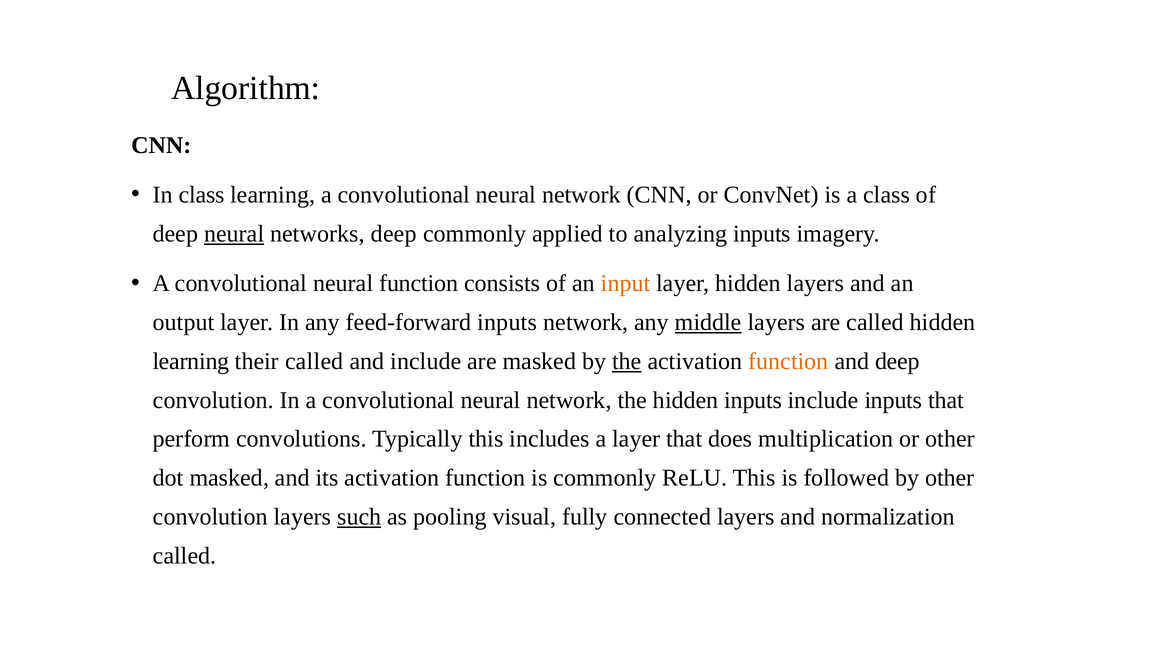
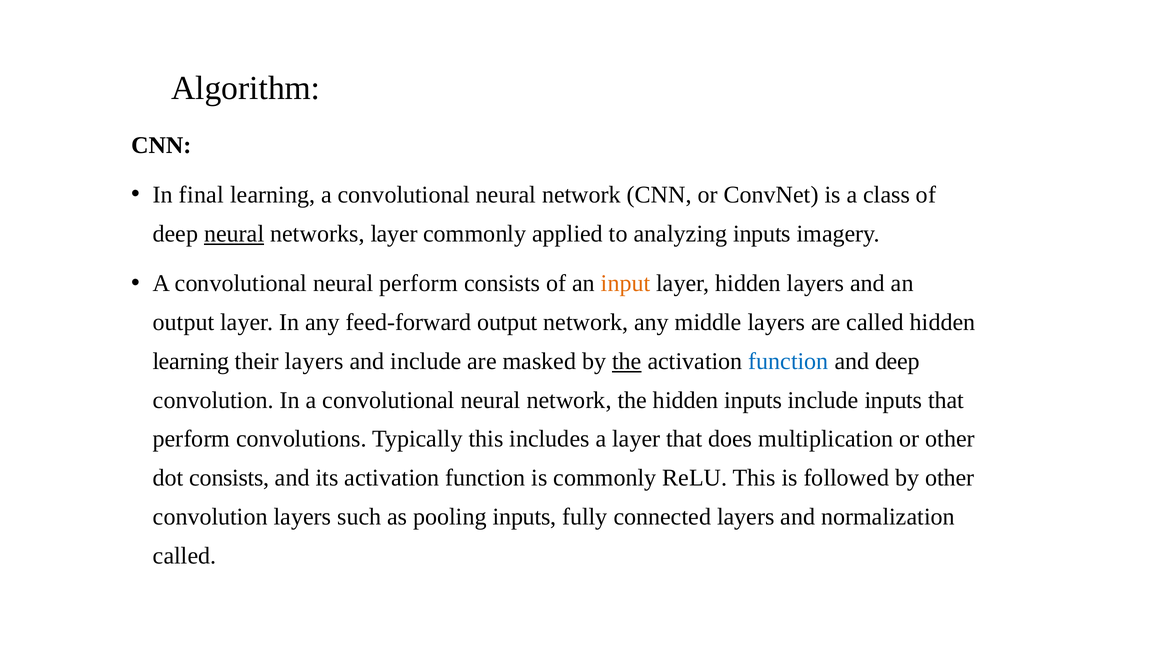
In class: class -> final
networks deep: deep -> layer
neural function: function -> perform
feed-forward inputs: inputs -> output
middle underline: present -> none
their called: called -> layers
function at (788, 362) colour: orange -> blue
dot masked: masked -> consists
such underline: present -> none
pooling visual: visual -> inputs
